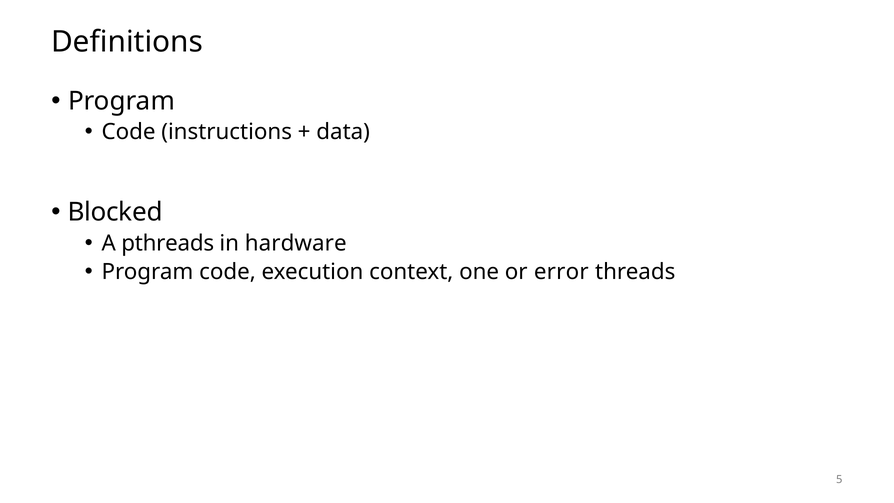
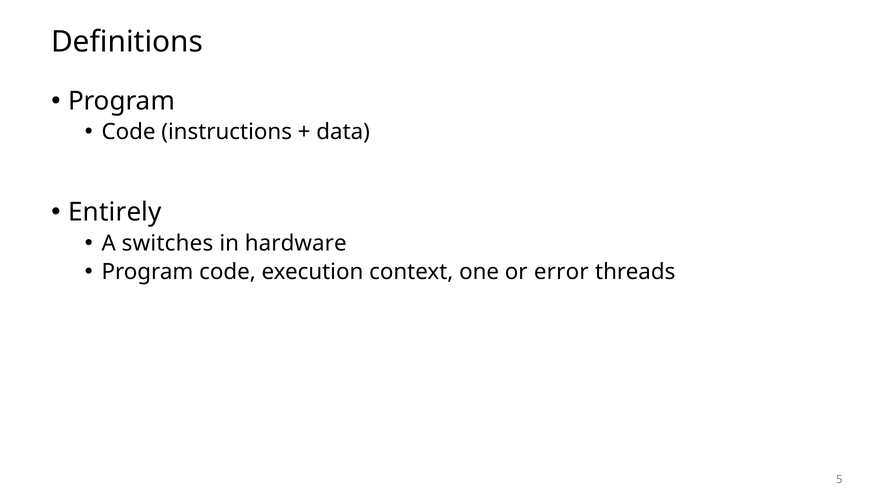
Blocked: Blocked -> Entirely
pthreads: pthreads -> switches
